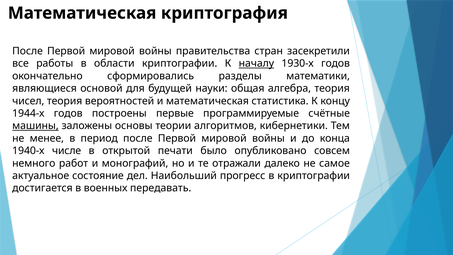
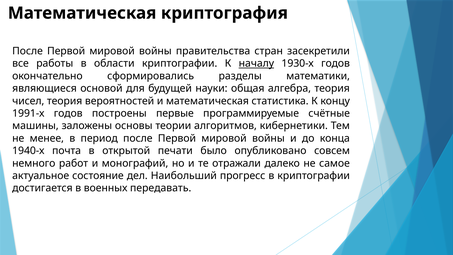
1944-х: 1944-х -> 1991-х
машины underline: present -> none
числе: числе -> почта
